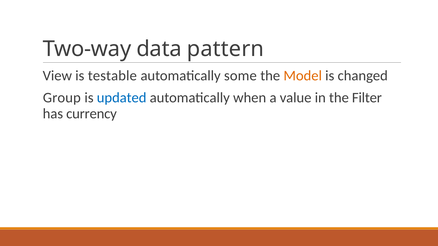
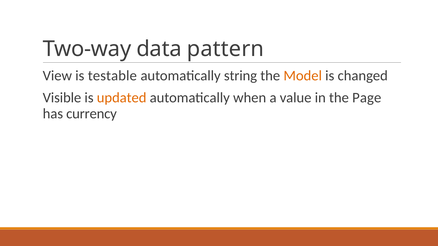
some: some -> string
Group: Group -> Visible
updated colour: blue -> orange
Filter: Filter -> Page
